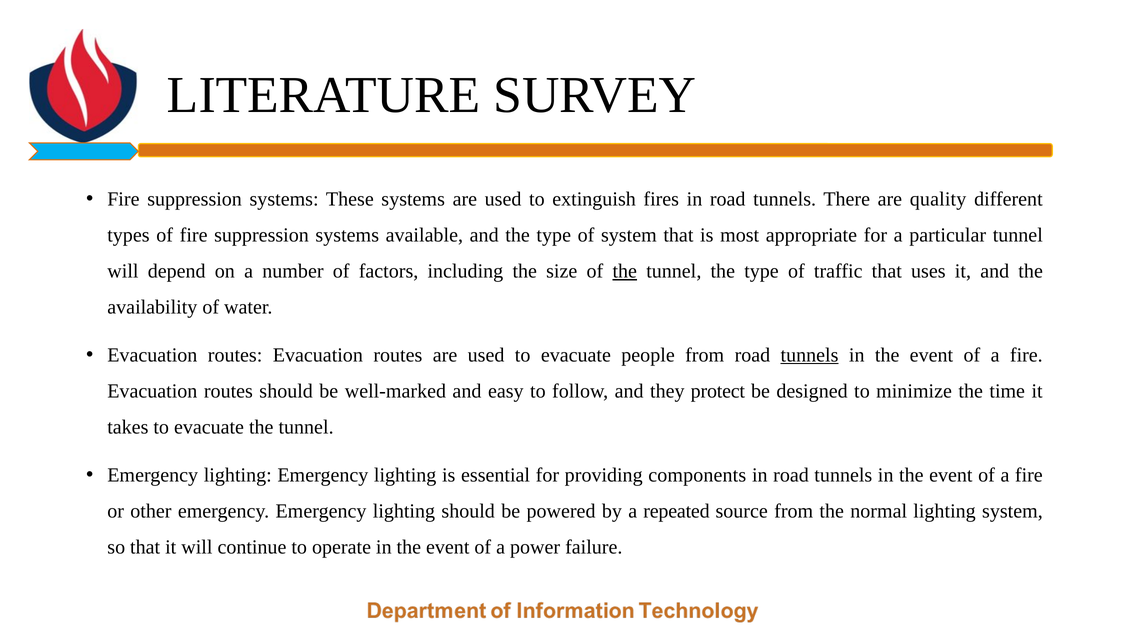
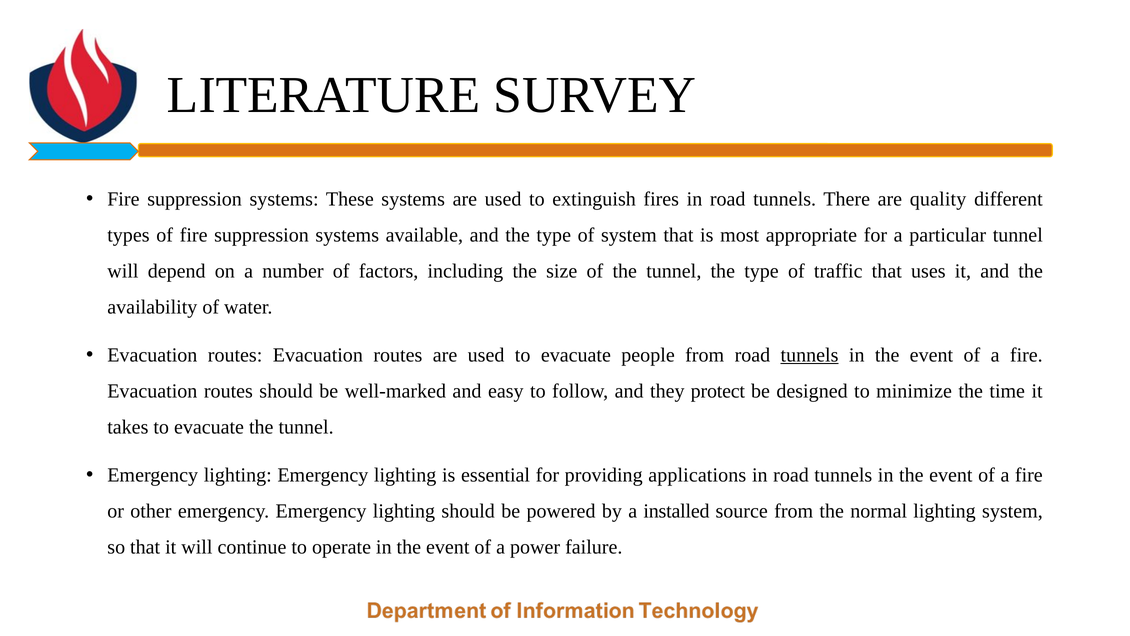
the at (625, 271) underline: present -> none
components: components -> applications
repeated: repeated -> installed
